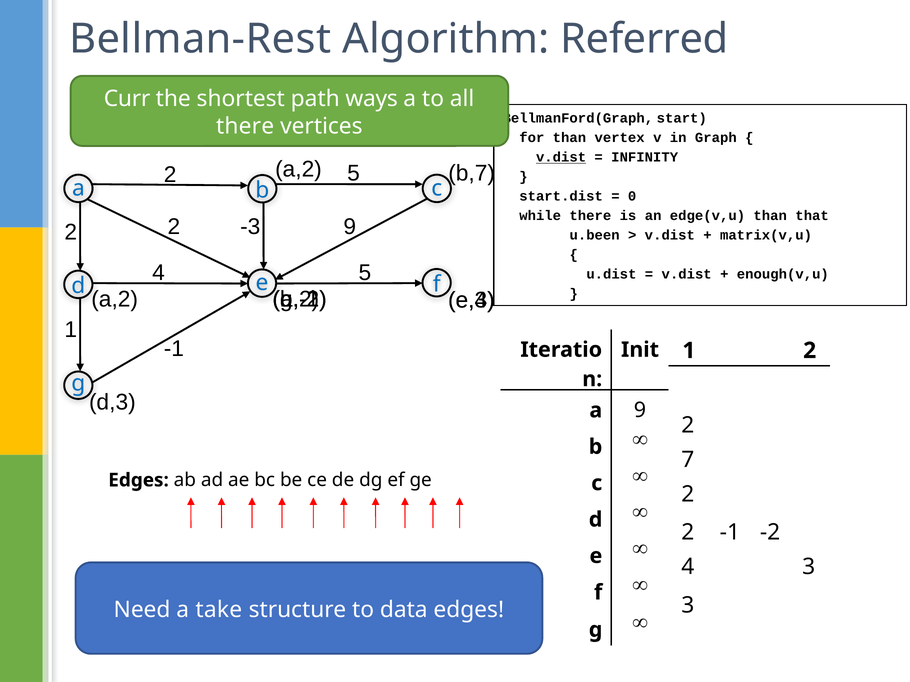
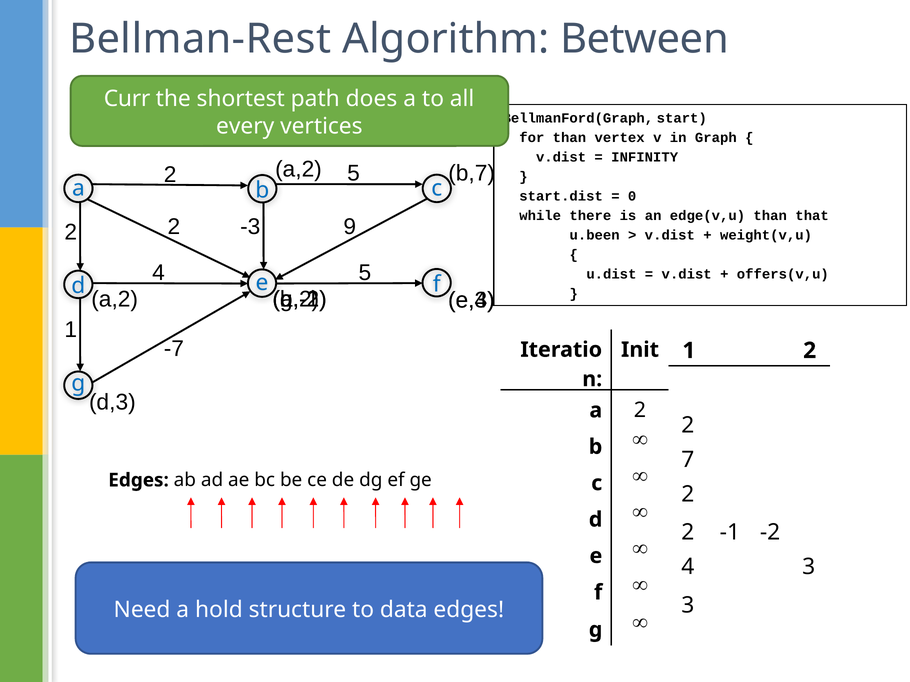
Referred: Referred -> Between
ways: ways -> does
there at (245, 126): there -> every
v.dist at (561, 157) underline: present -> none
matrix(v,u: matrix(v,u -> weight(v,u
enough(v,u: enough(v,u -> offers(v,u
-1 at (174, 349): -1 -> -7
a 9: 9 -> 2
take: take -> hold
